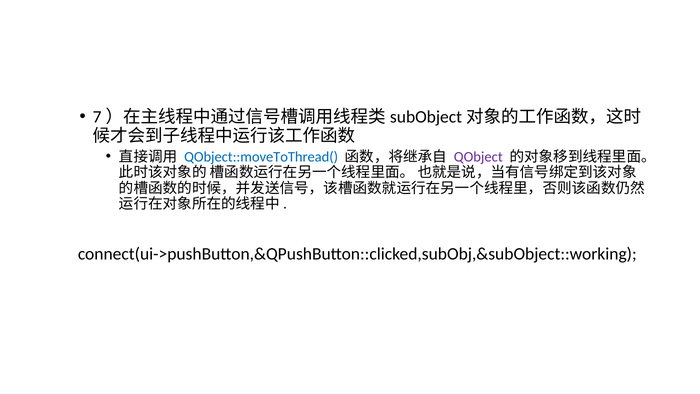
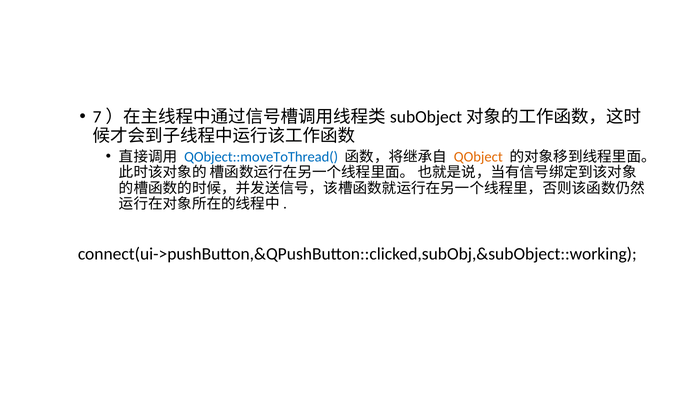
QObject colour: purple -> orange
